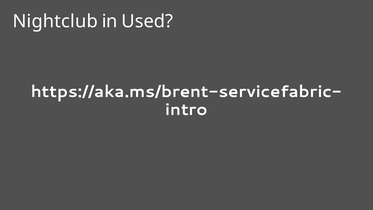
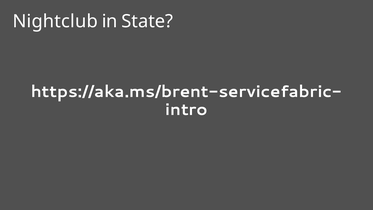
Used: Used -> State
